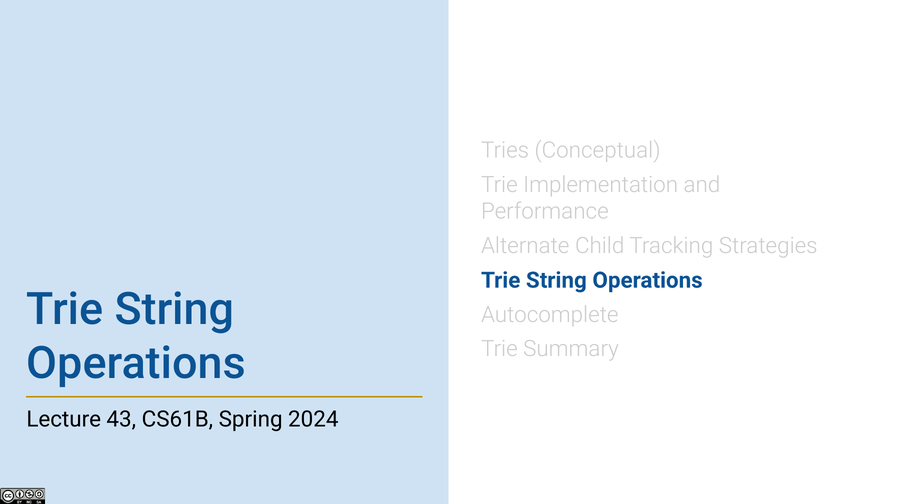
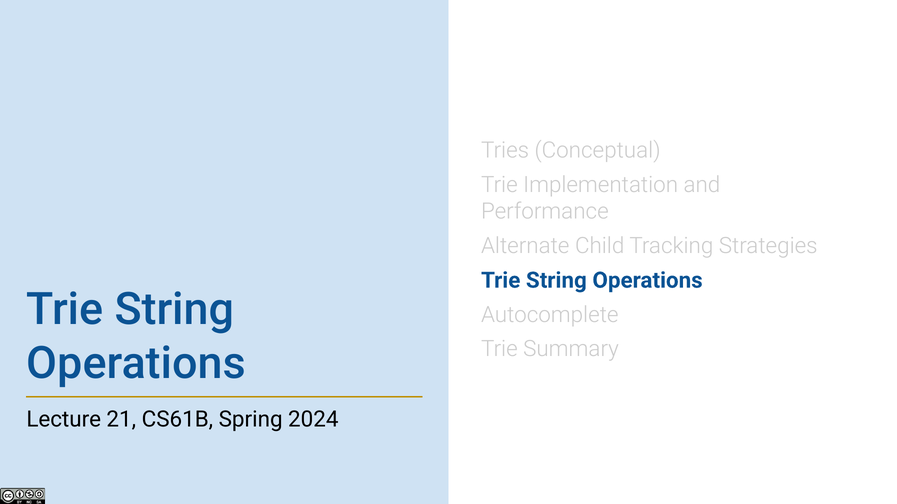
43: 43 -> 21
